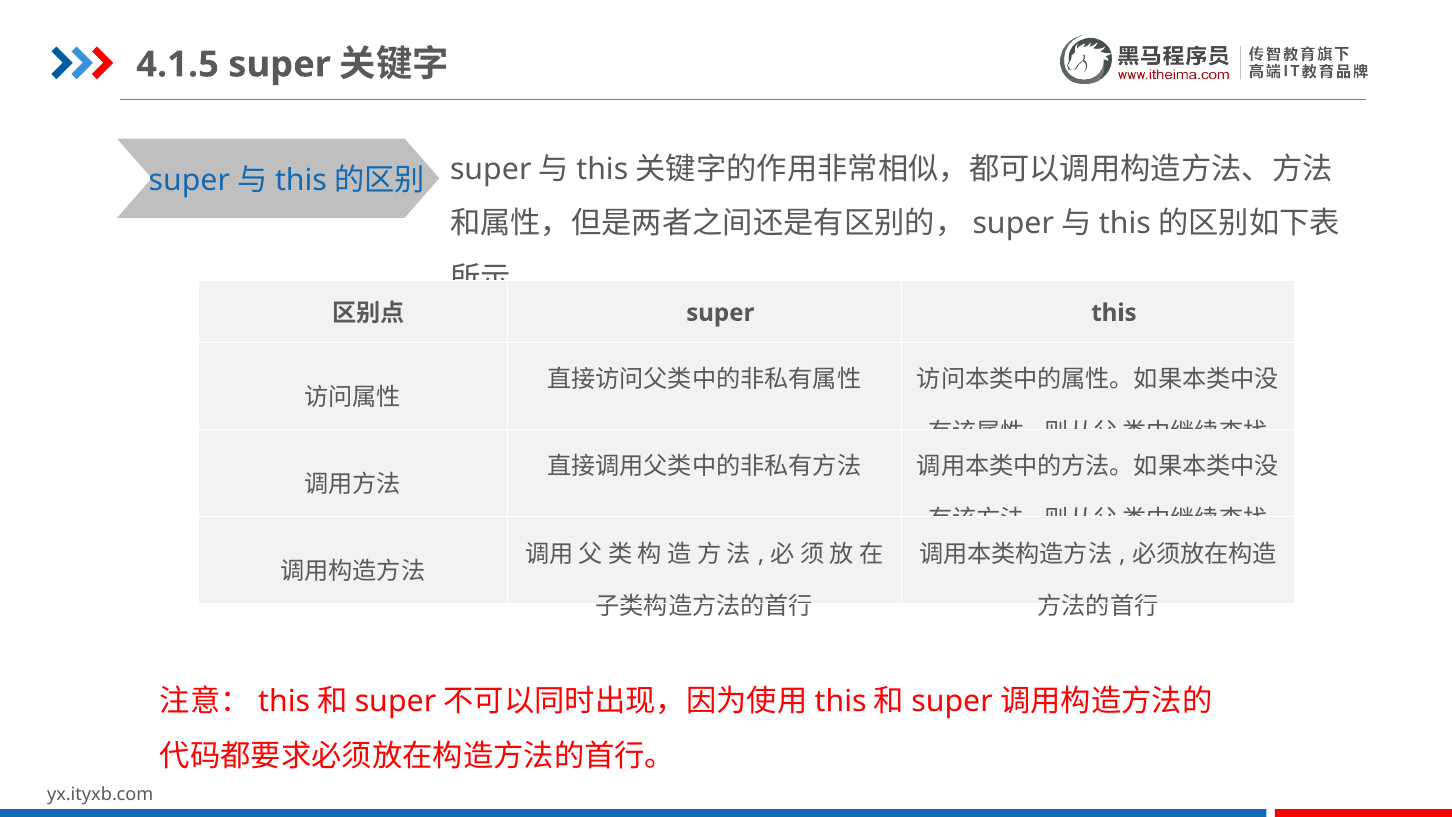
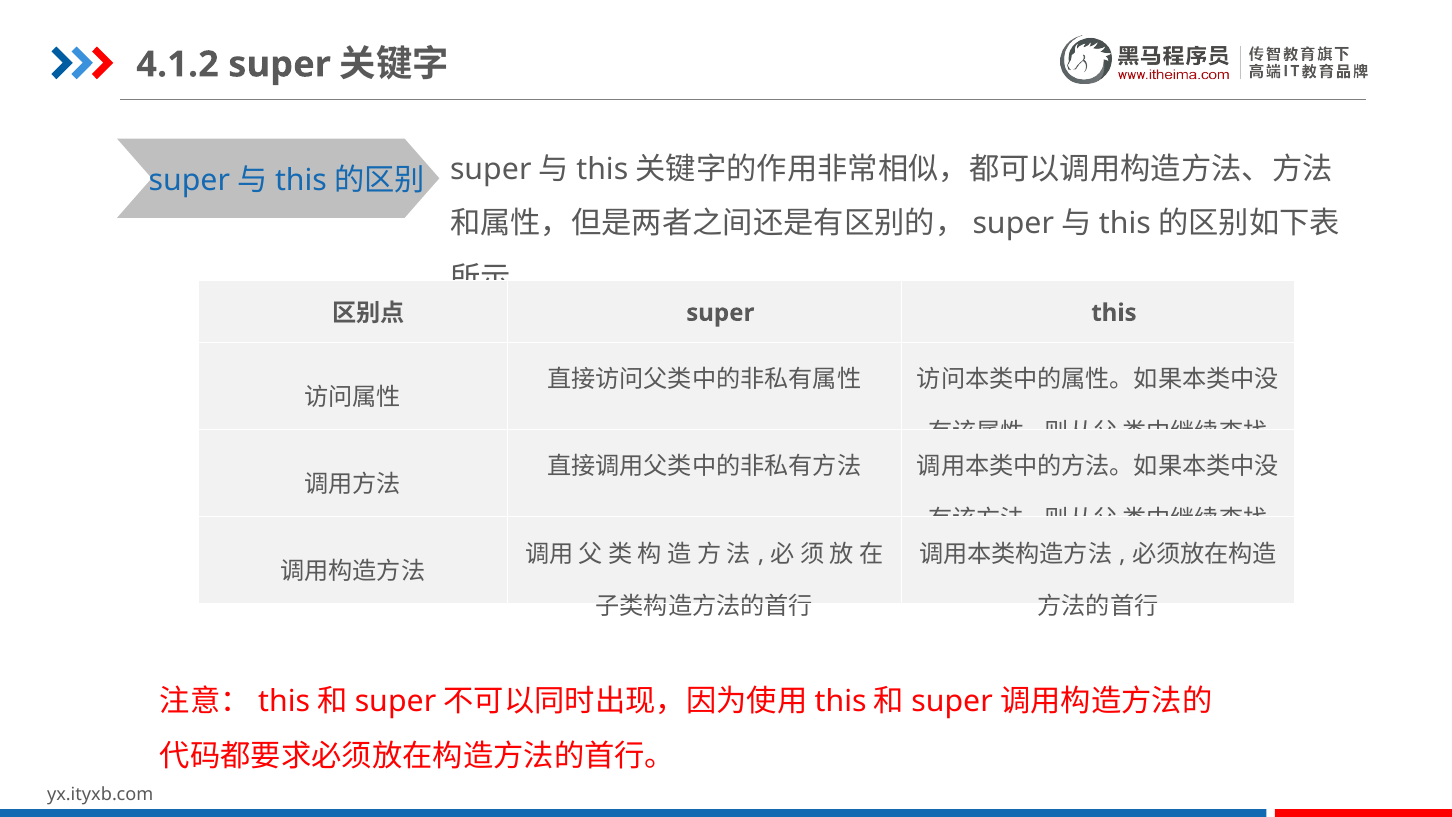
4.1.5: 4.1.5 -> 4.1.2
